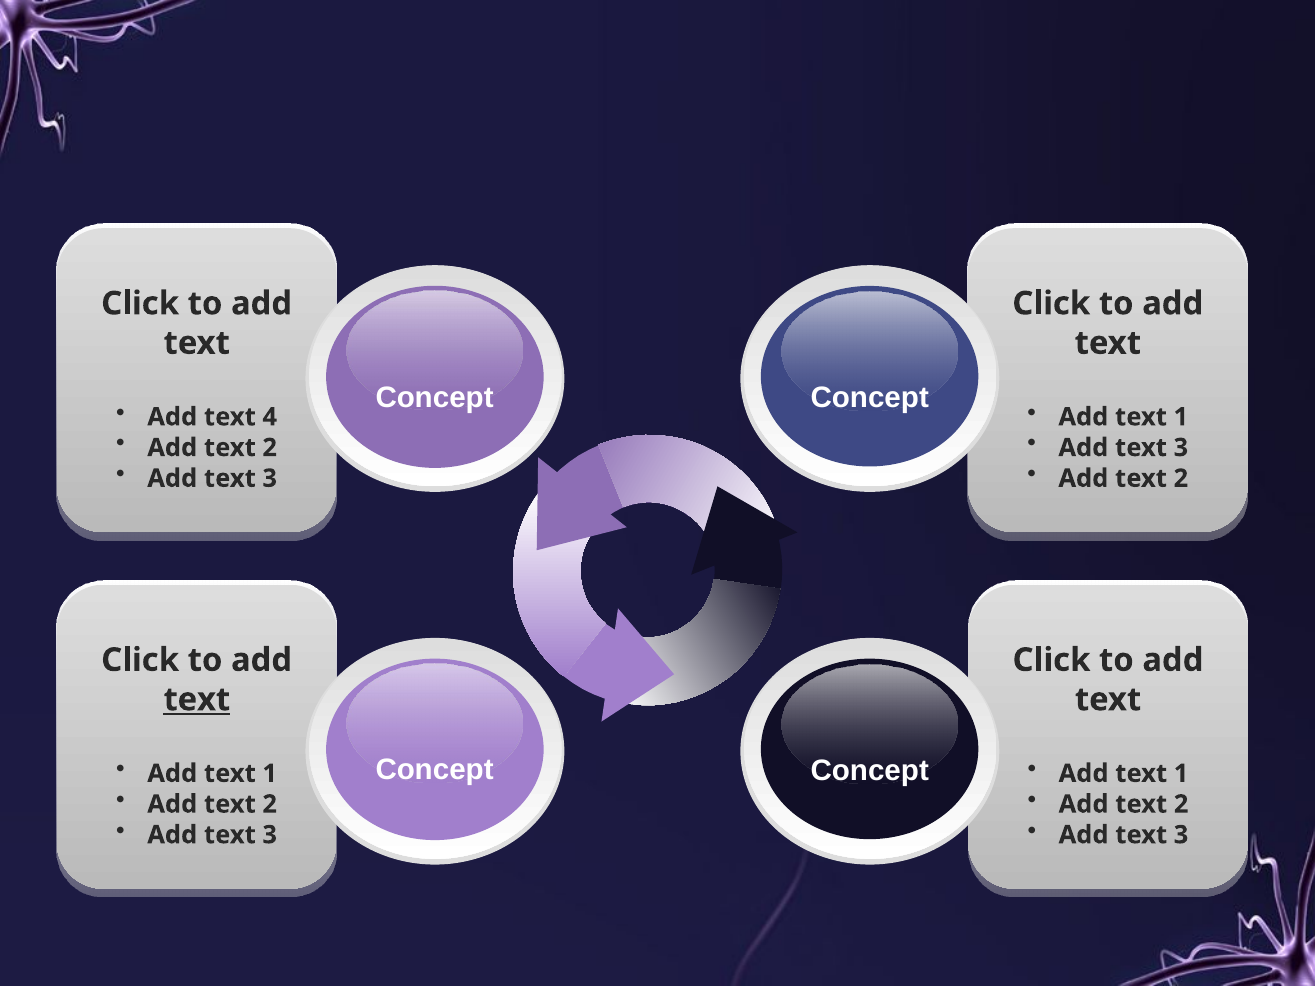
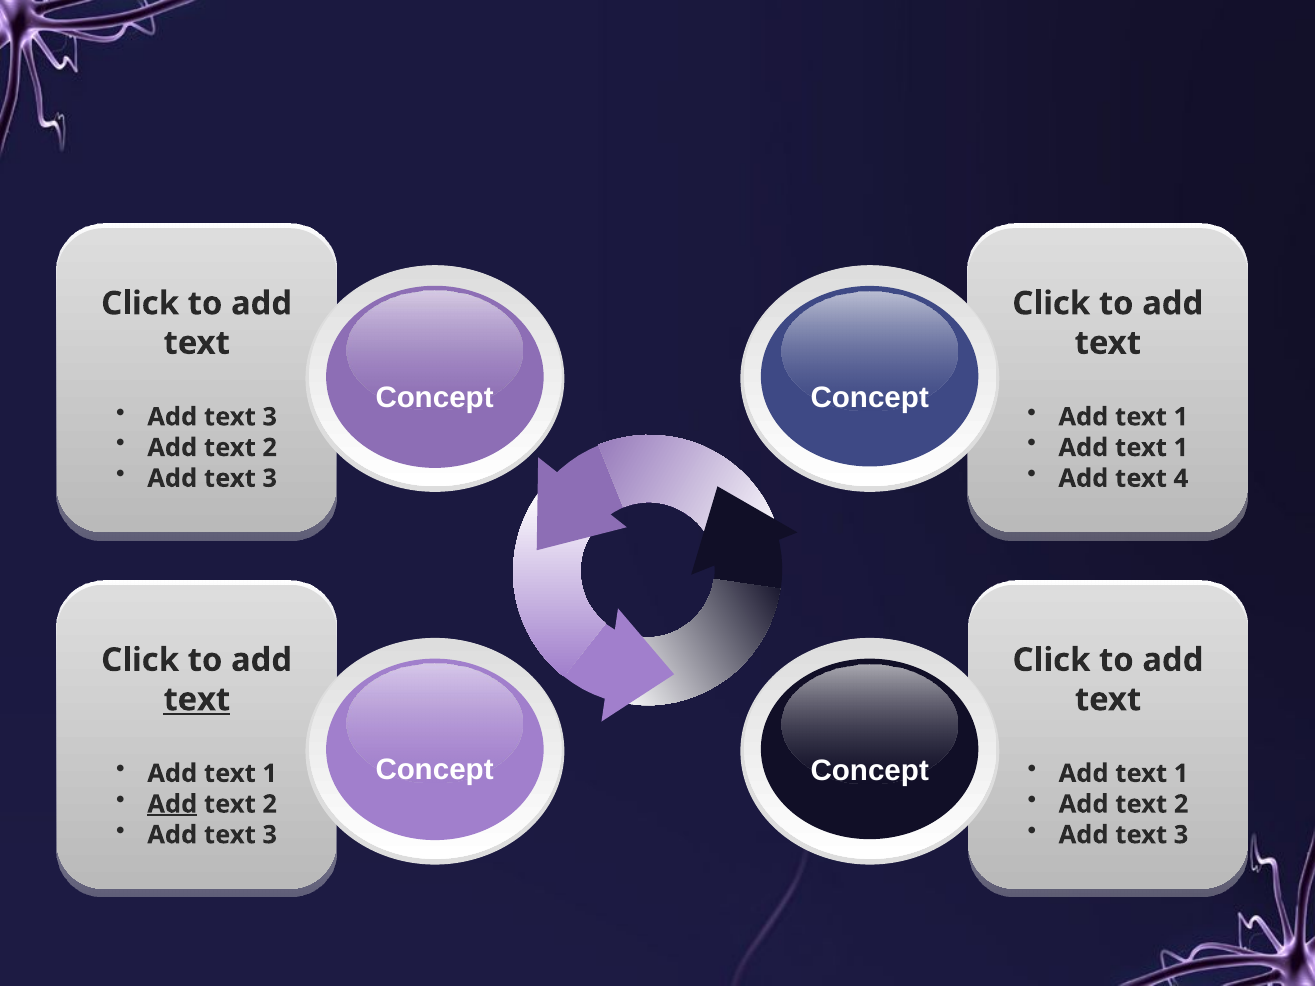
4 at (270, 417): 4 -> 3
3 at (1181, 448): 3 -> 1
2 at (1181, 478): 2 -> 4
Add at (172, 804) underline: none -> present
